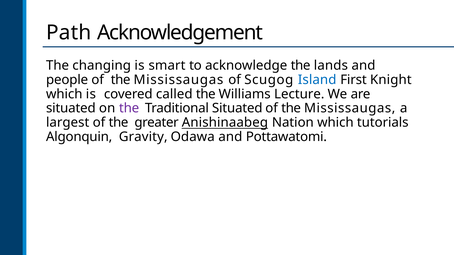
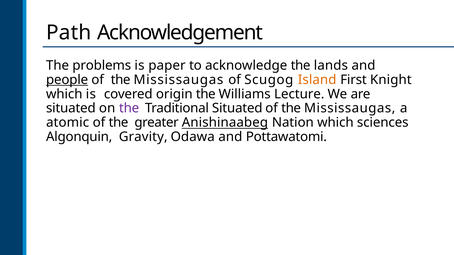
changing: changing -> problems
smart: smart -> paper
people underline: none -> present
Island colour: blue -> orange
called: called -> origin
largest: largest -> atomic
tutorials: tutorials -> sciences
